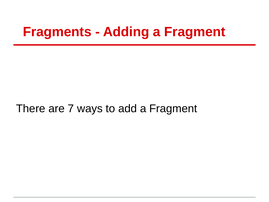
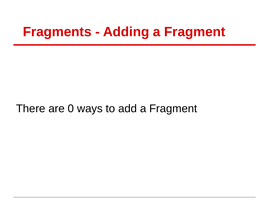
7: 7 -> 0
